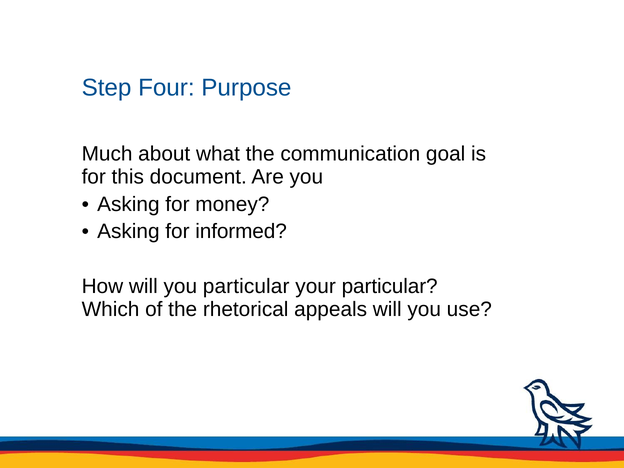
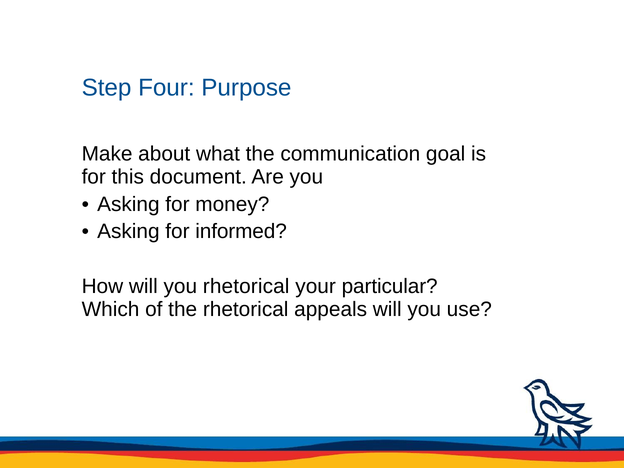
Much: Much -> Make
you particular: particular -> rhetorical
